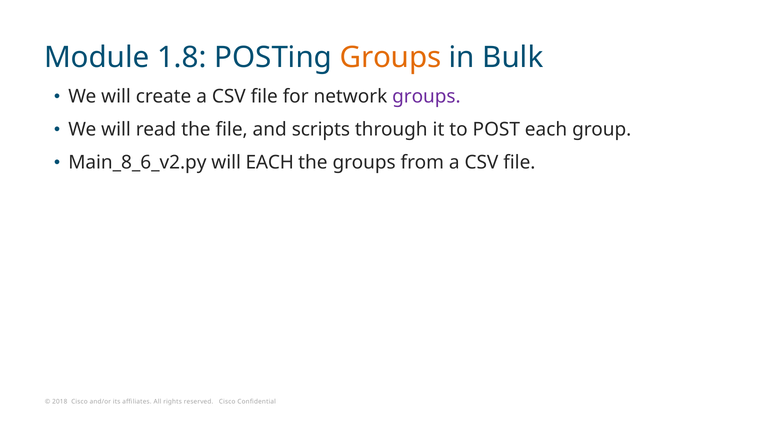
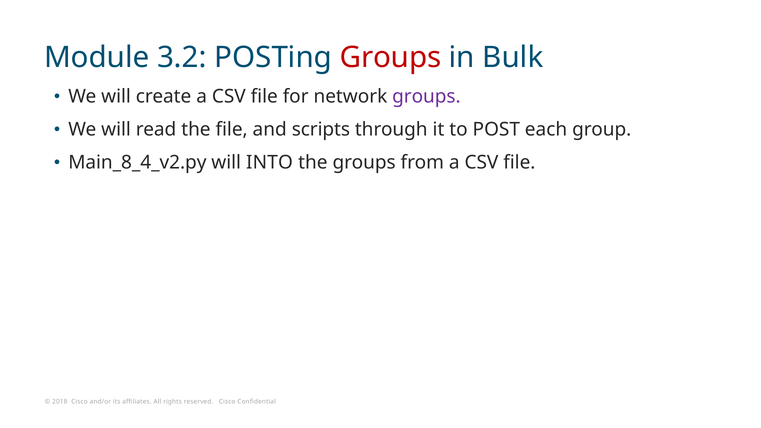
1.8: 1.8 -> 3.2
Groups at (391, 58) colour: orange -> red
Main_8_6_v2.py: Main_8_6_v2.py -> Main_8_4_v2.py
will EACH: EACH -> INTO
